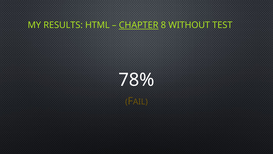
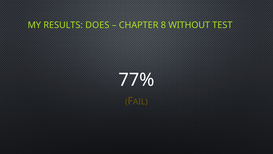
HTML: HTML -> DOES
CHAPTER underline: present -> none
78%: 78% -> 77%
